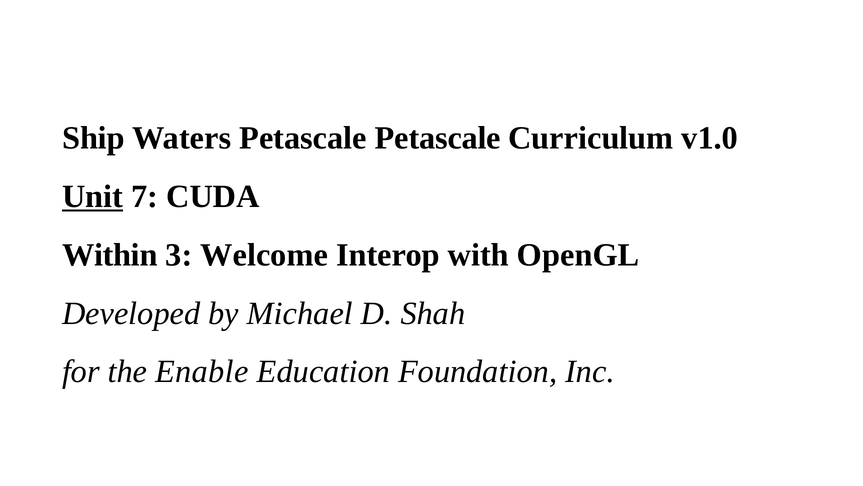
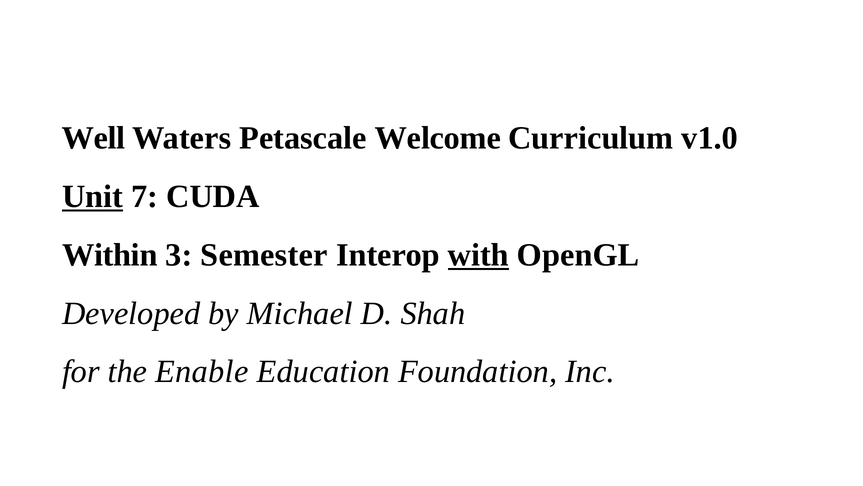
Ship: Ship -> Well
Petascale Petascale: Petascale -> Welcome
Welcome: Welcome -> Semester
with underline: none -> present
